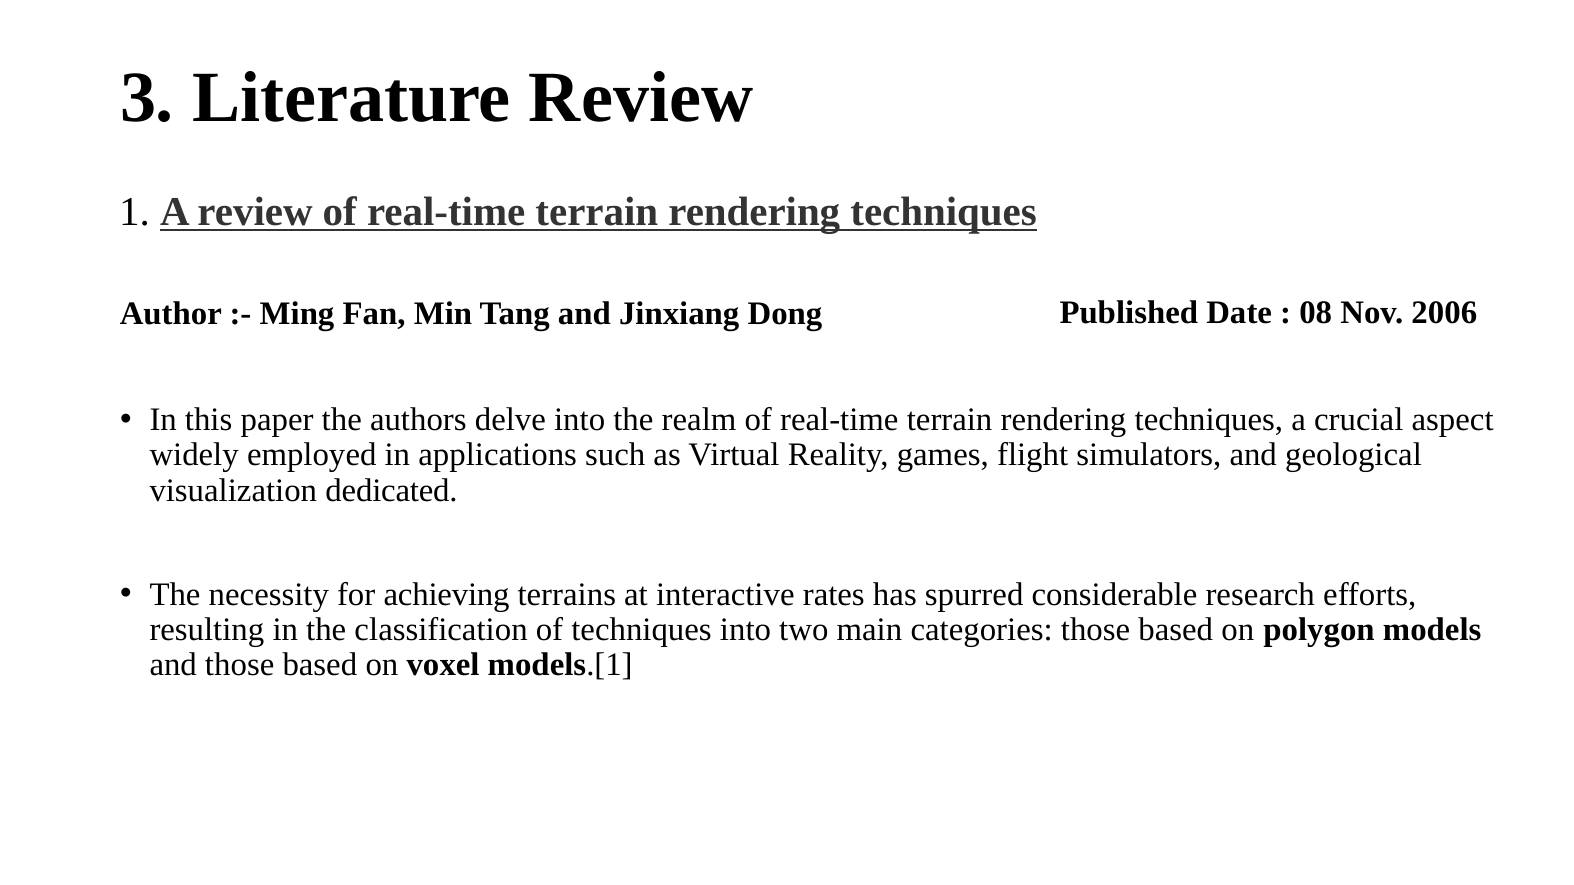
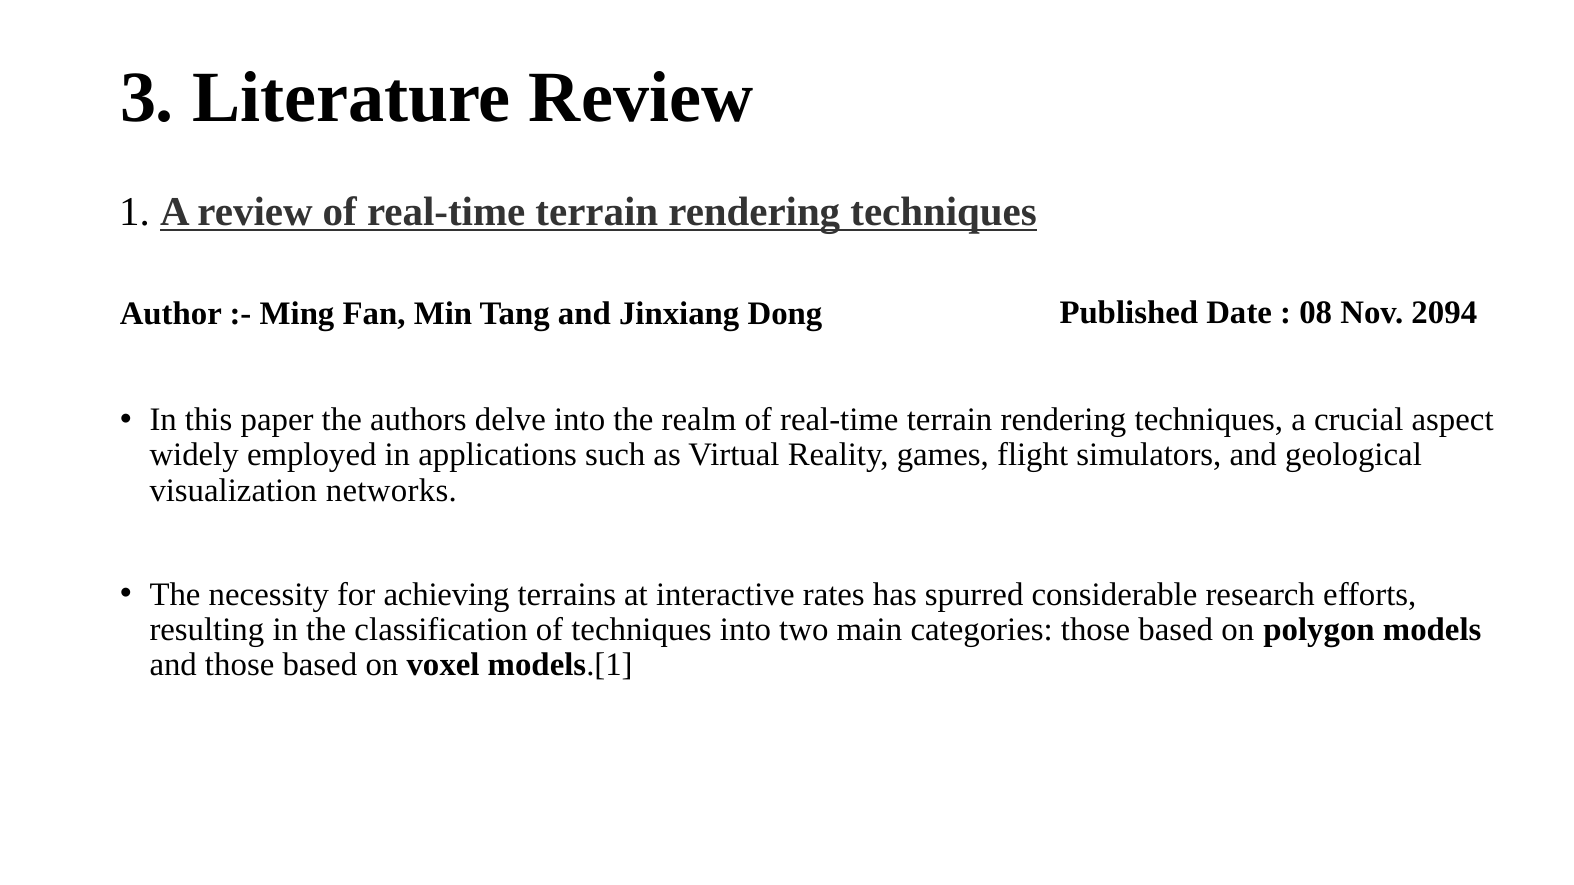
2006: 2006 -> 2094
dedicated: dedicated -> networks
